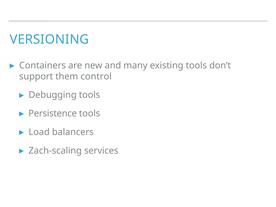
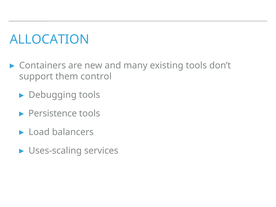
VERSIONING: VERSIONING -> ALLOCATION
Zach-scaling: Zach-scaling -> Uses-scaling
